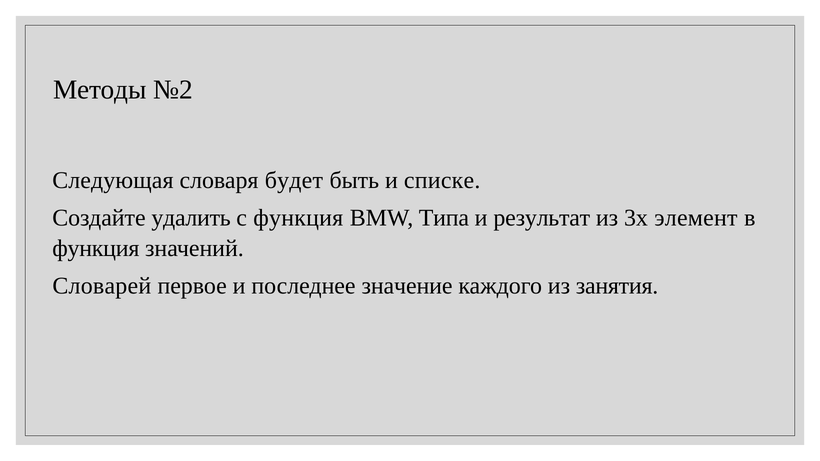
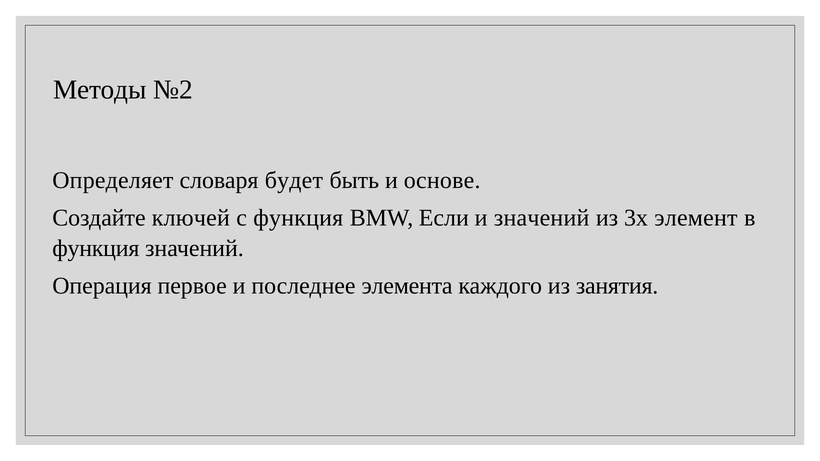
Следующая: Следующая -> Определяет
списке: списке -> основе
удалить: удалить -> ключей
Типа: Типа -> Если
и результат: результат -> значений
Словарей: Словарей -> Операция
значение: значение -> элемента
